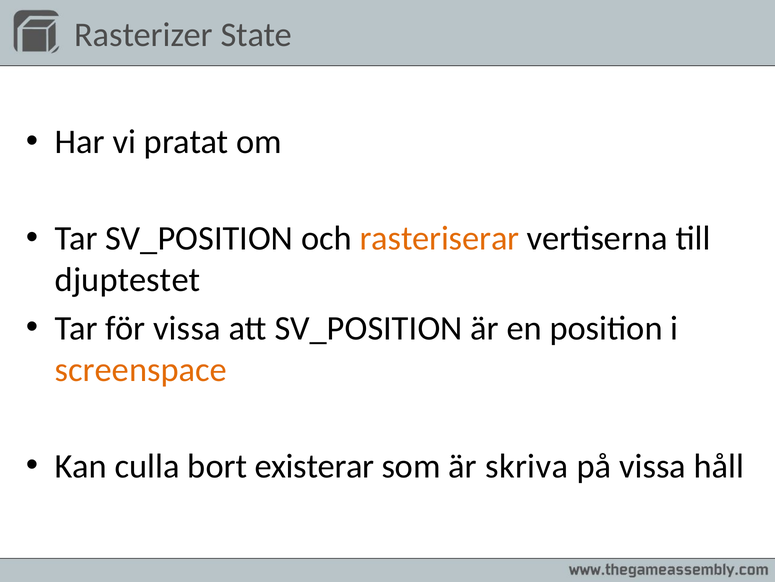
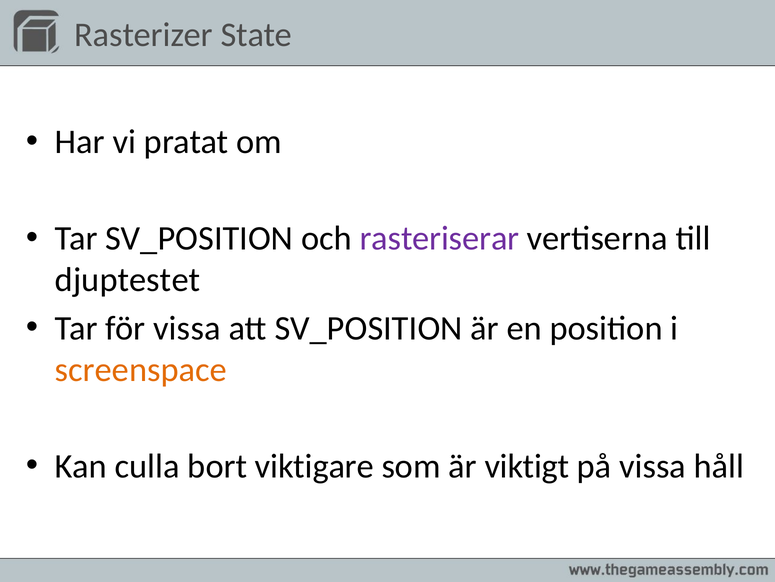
rasteriserar colour: orange -> purple
existerar: existerar -> viktigare
skriva: skriva -> viktigt
